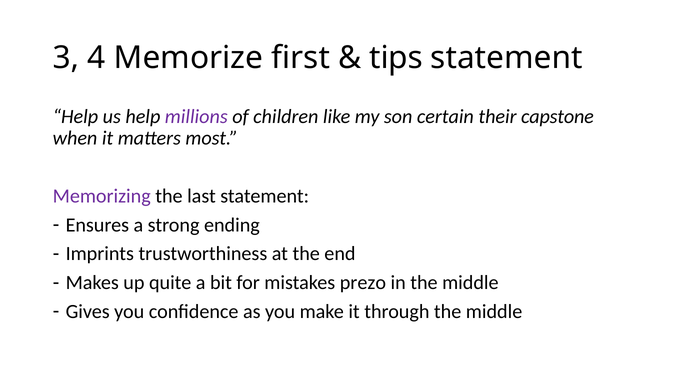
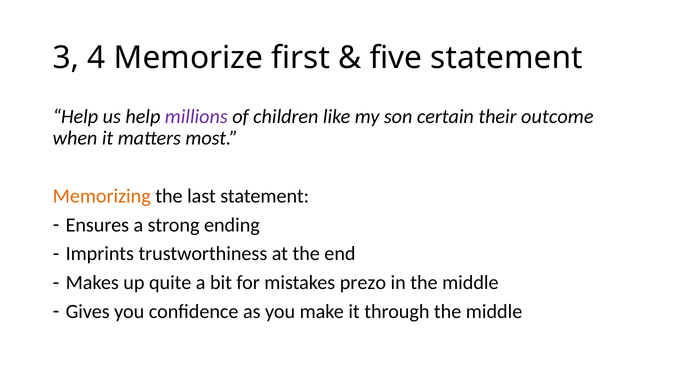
tips: tips -> five
capstone: capstone -> outcome
Memorizing colour: purple -> orange
